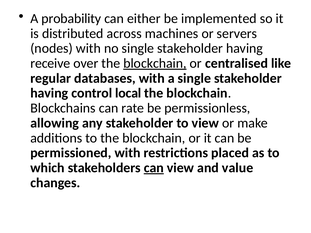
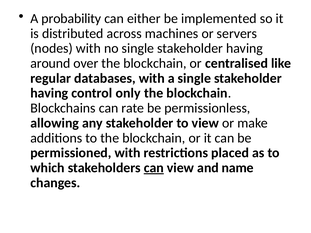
receive: receive -> around
blockchain at (155, 63) underline: present -> none
local: local -> only
value: value -> name
